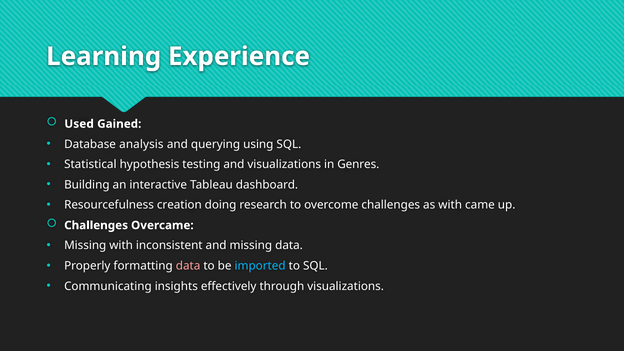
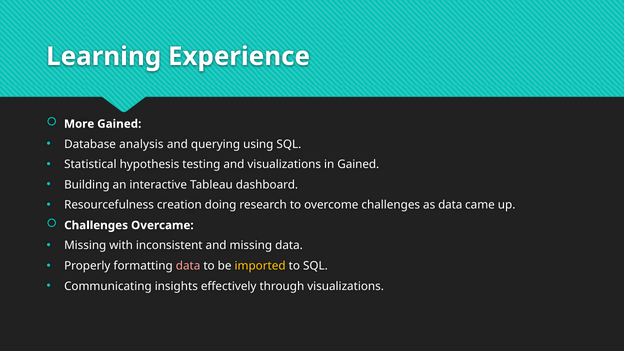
Used: Used -> More
in Genres: Genres -> Gained
as with: with -> data
imported colour: light blue -> yellow
